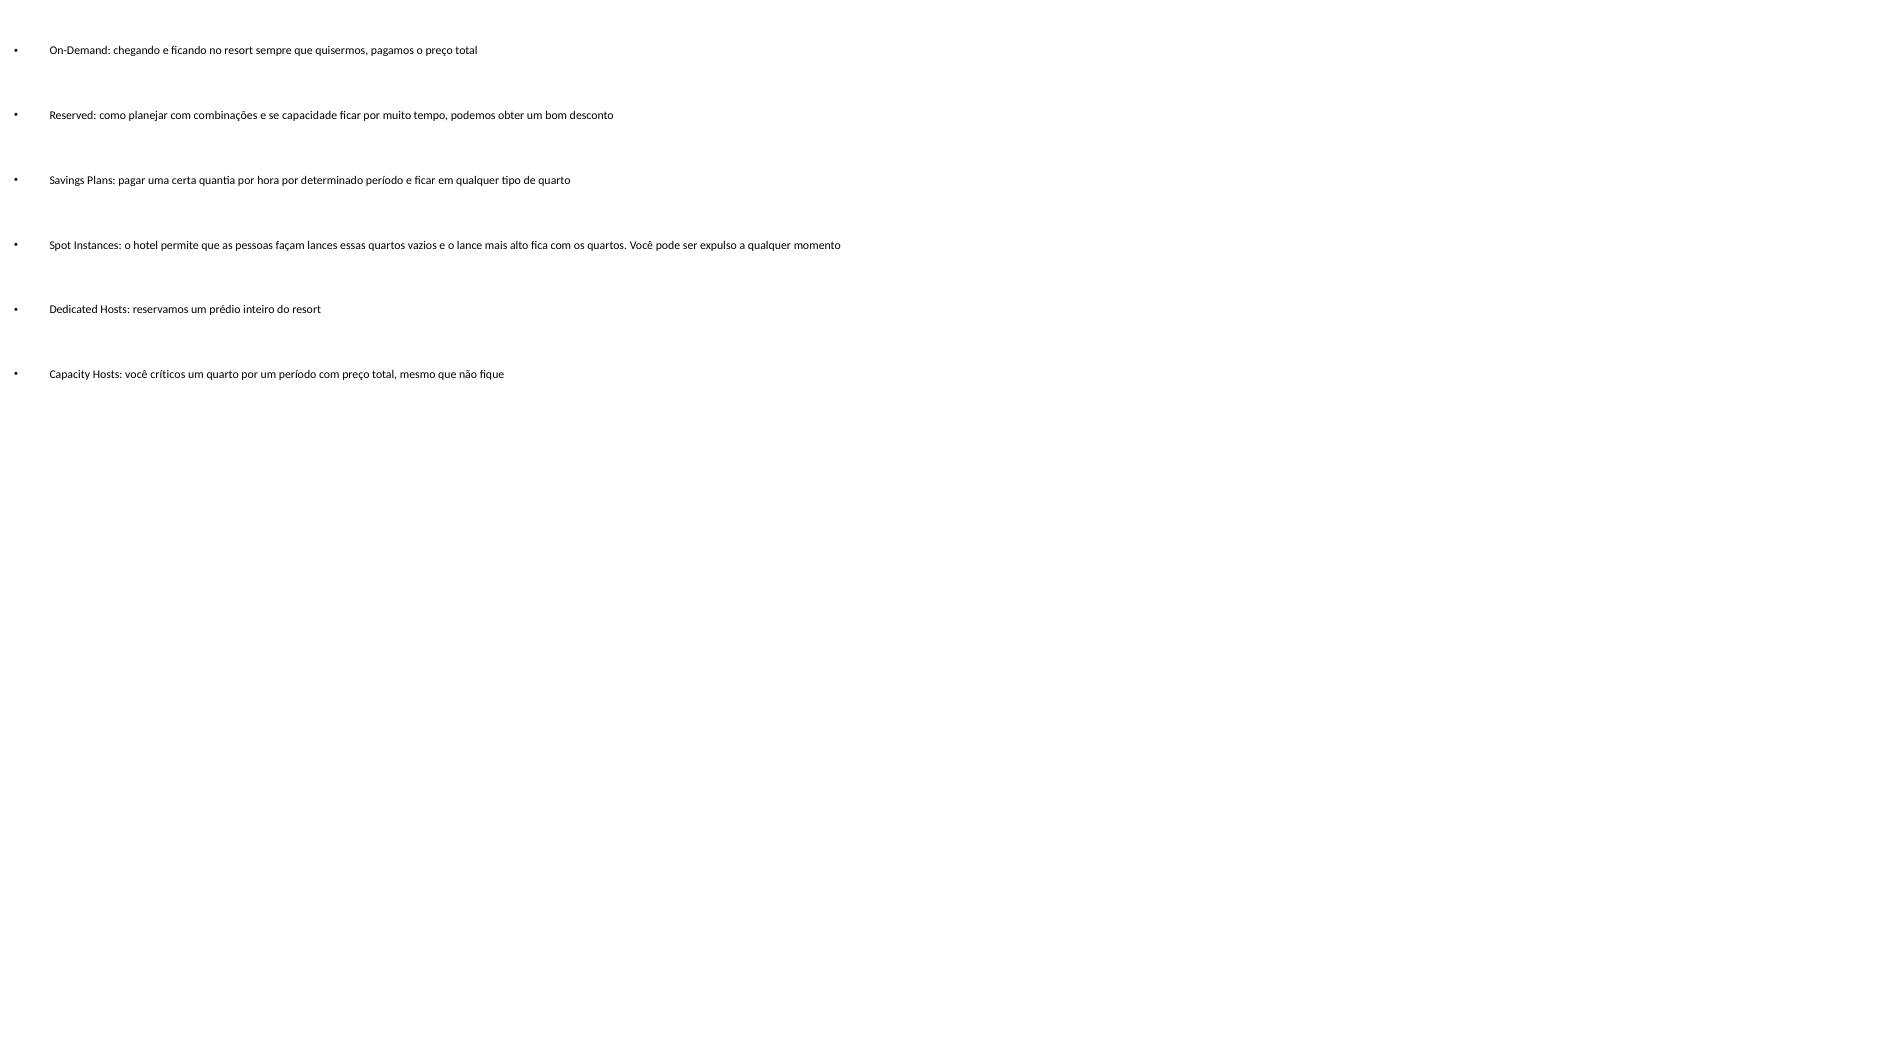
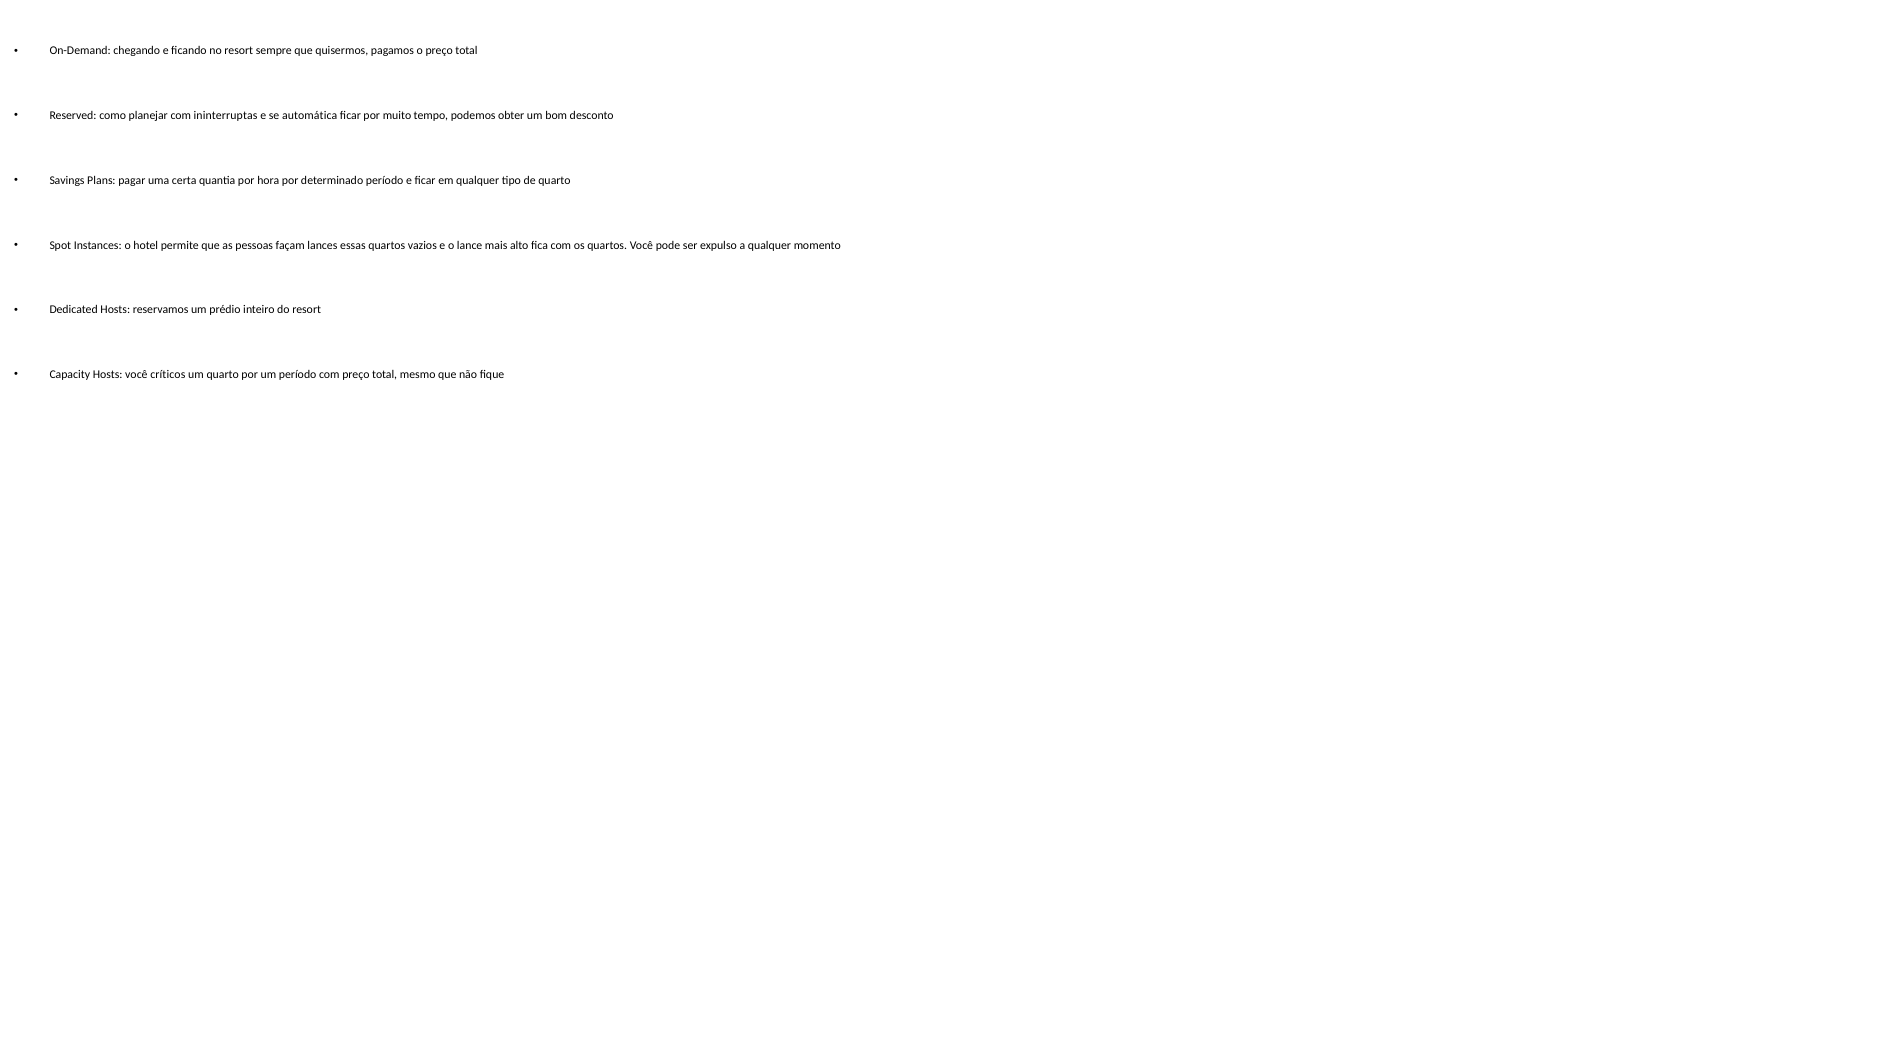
combinações: combinações -> ininterruptas
capacidade: capacidade -> automática
